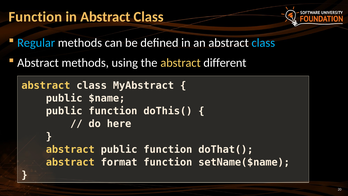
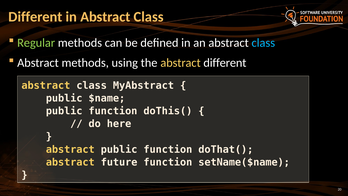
Function at (35, 17): Function -> Different
Regular colour: light blue -> light green
format: format -> future
